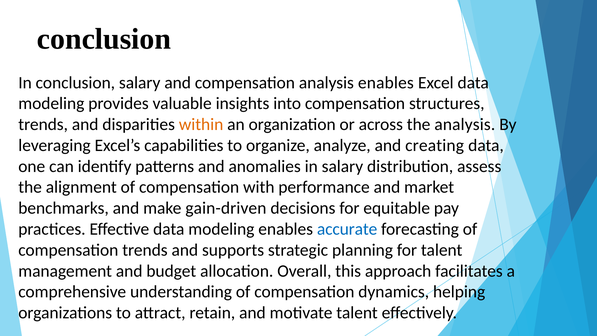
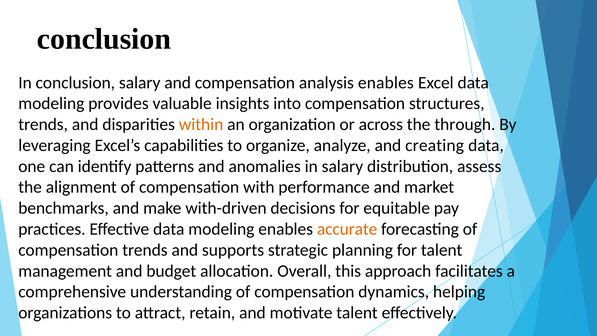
the analysis: analysis -> through
gain-driven: gain-driven -> with-driven
accurate colour: blue -> orange
